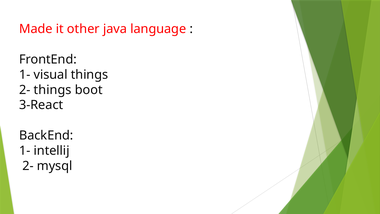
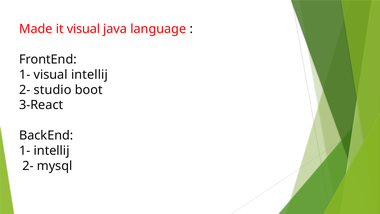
it other: other -> visual
visual things: things -> intellij
2- things: things -> studio
